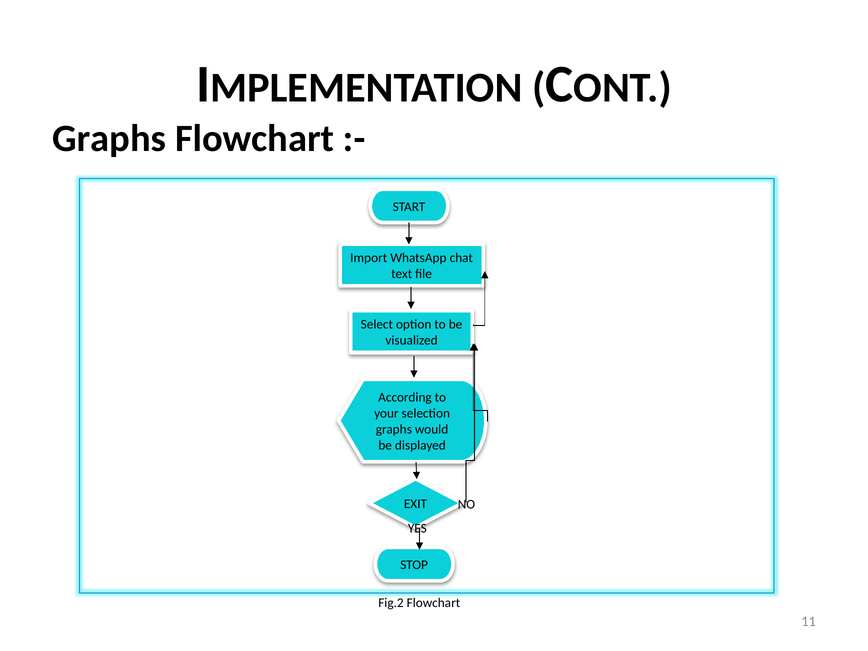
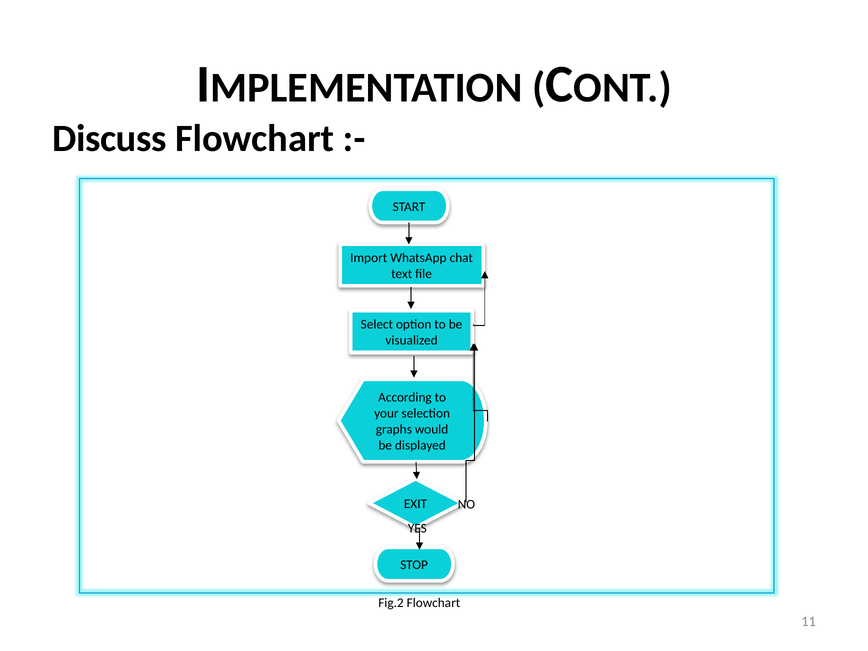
Graphs at (109, 139): Graphs -> Discuss
